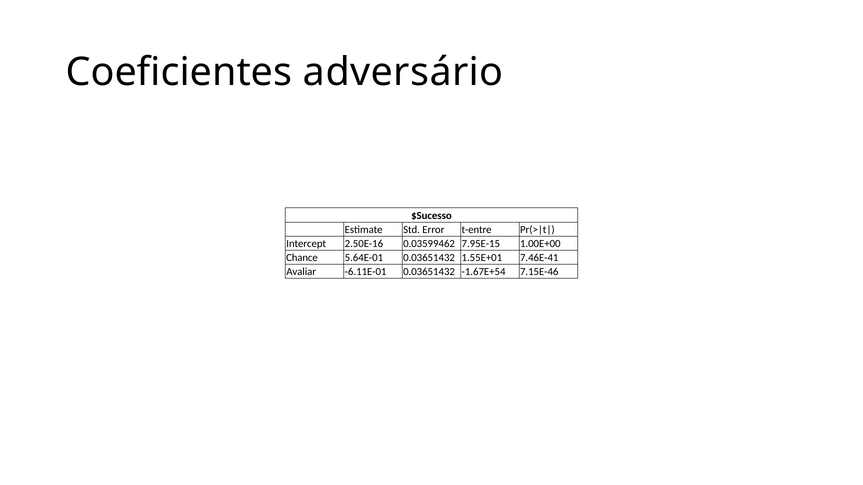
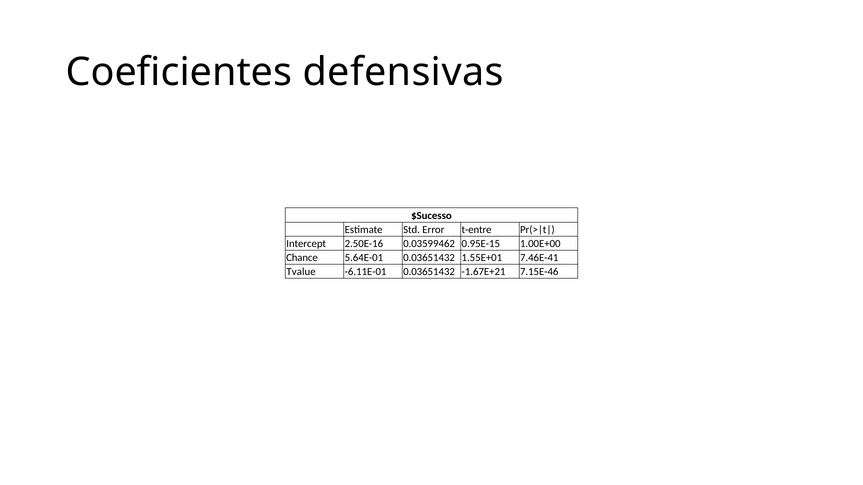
adversário: adversário -> defensivas
7.95E-15: 7.95E-15 -> 0.95E-15
Avaliar: Avaliar -> Tvalue
-1.67E+54: -1.67E+54 -> -1.67E+21
